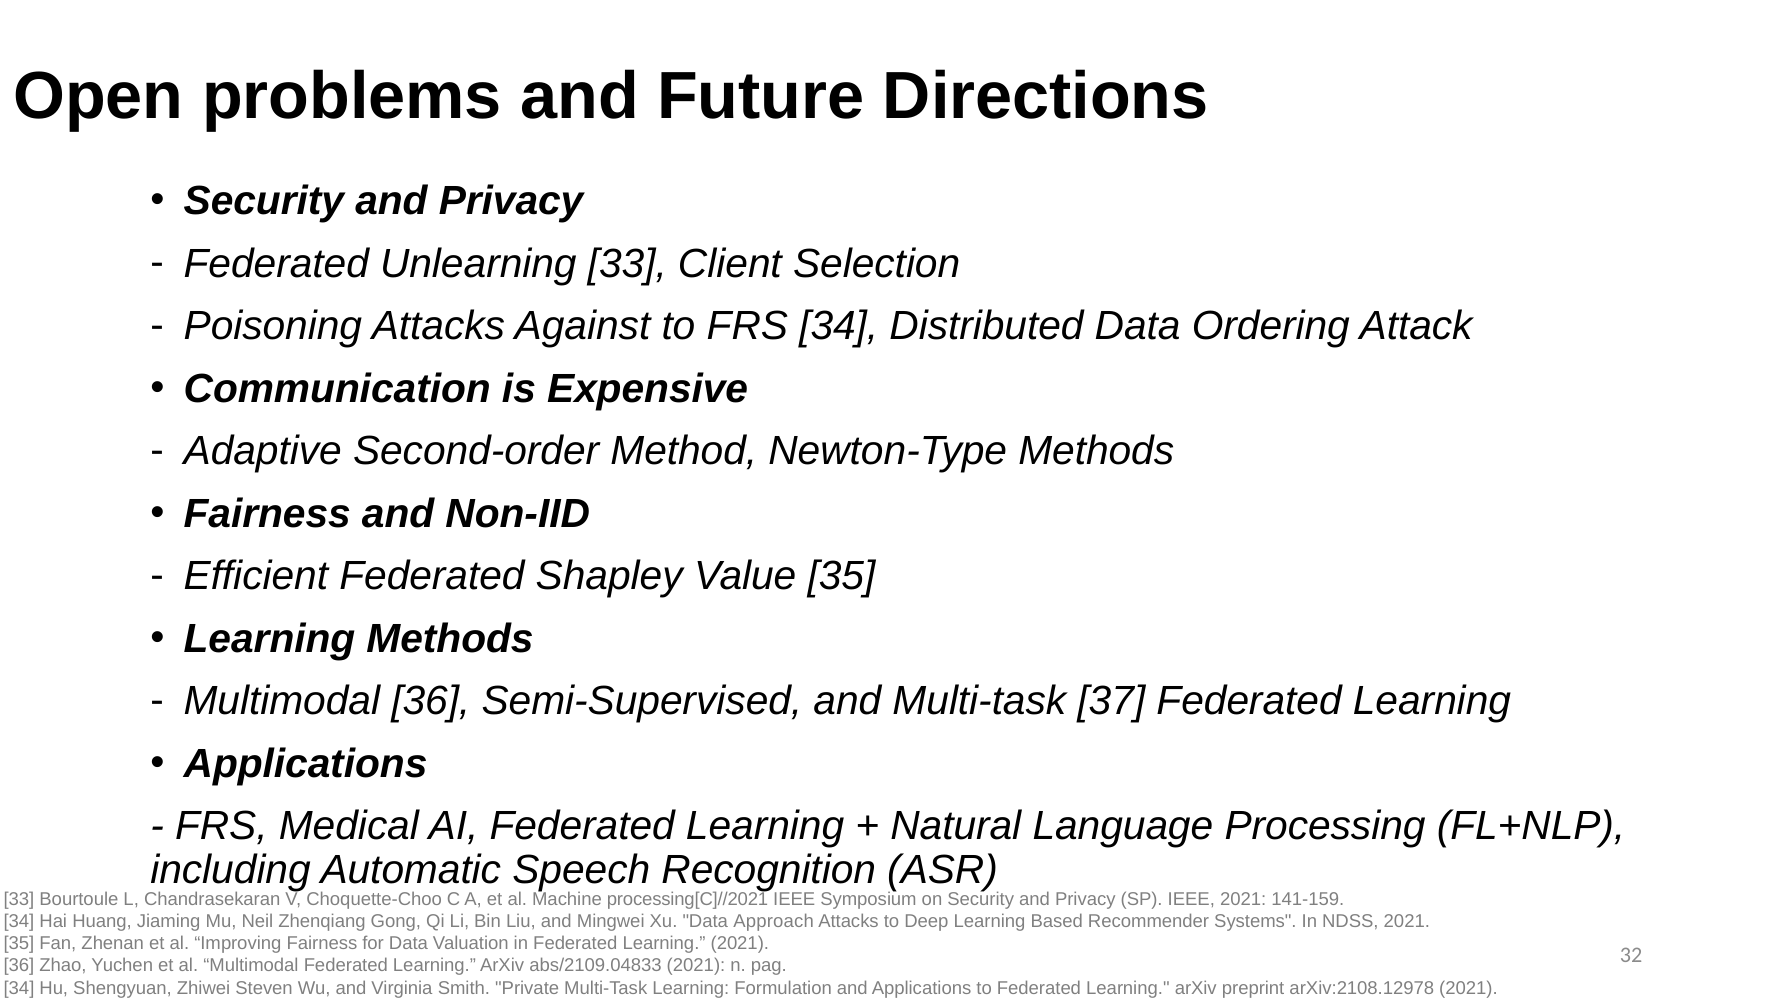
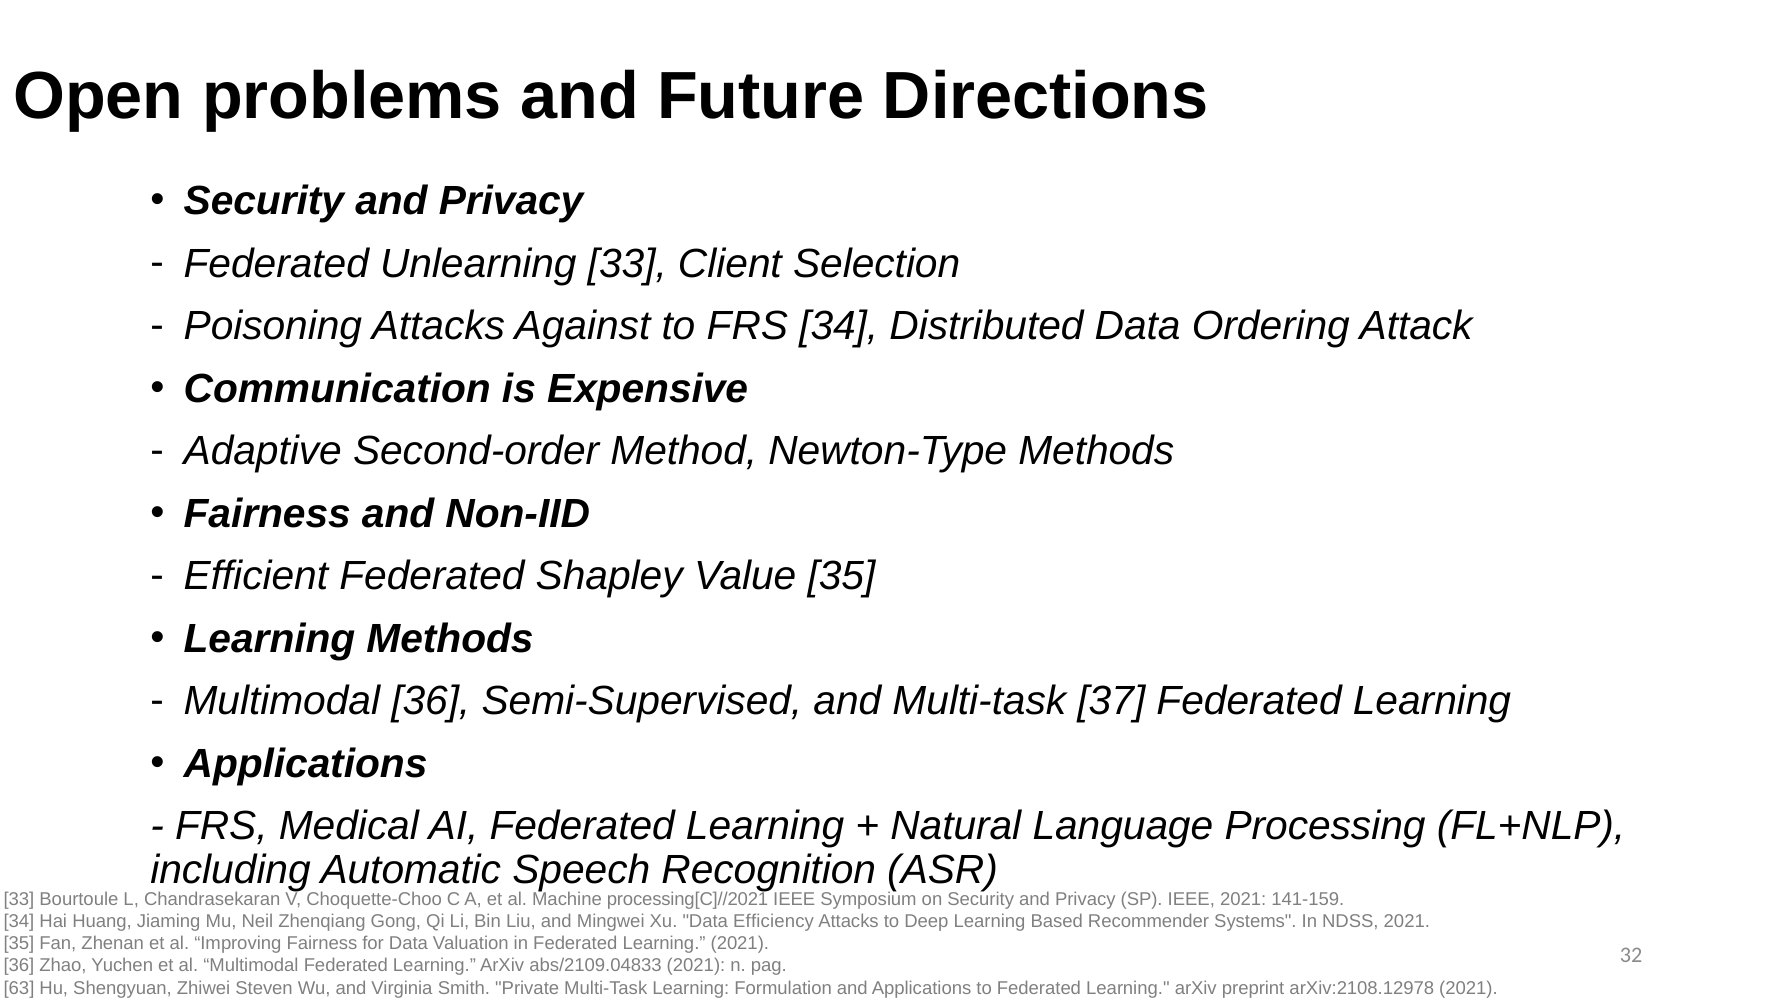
Approach: Approach -> Efficiency
34 at (19, 988): 34 -> 63
